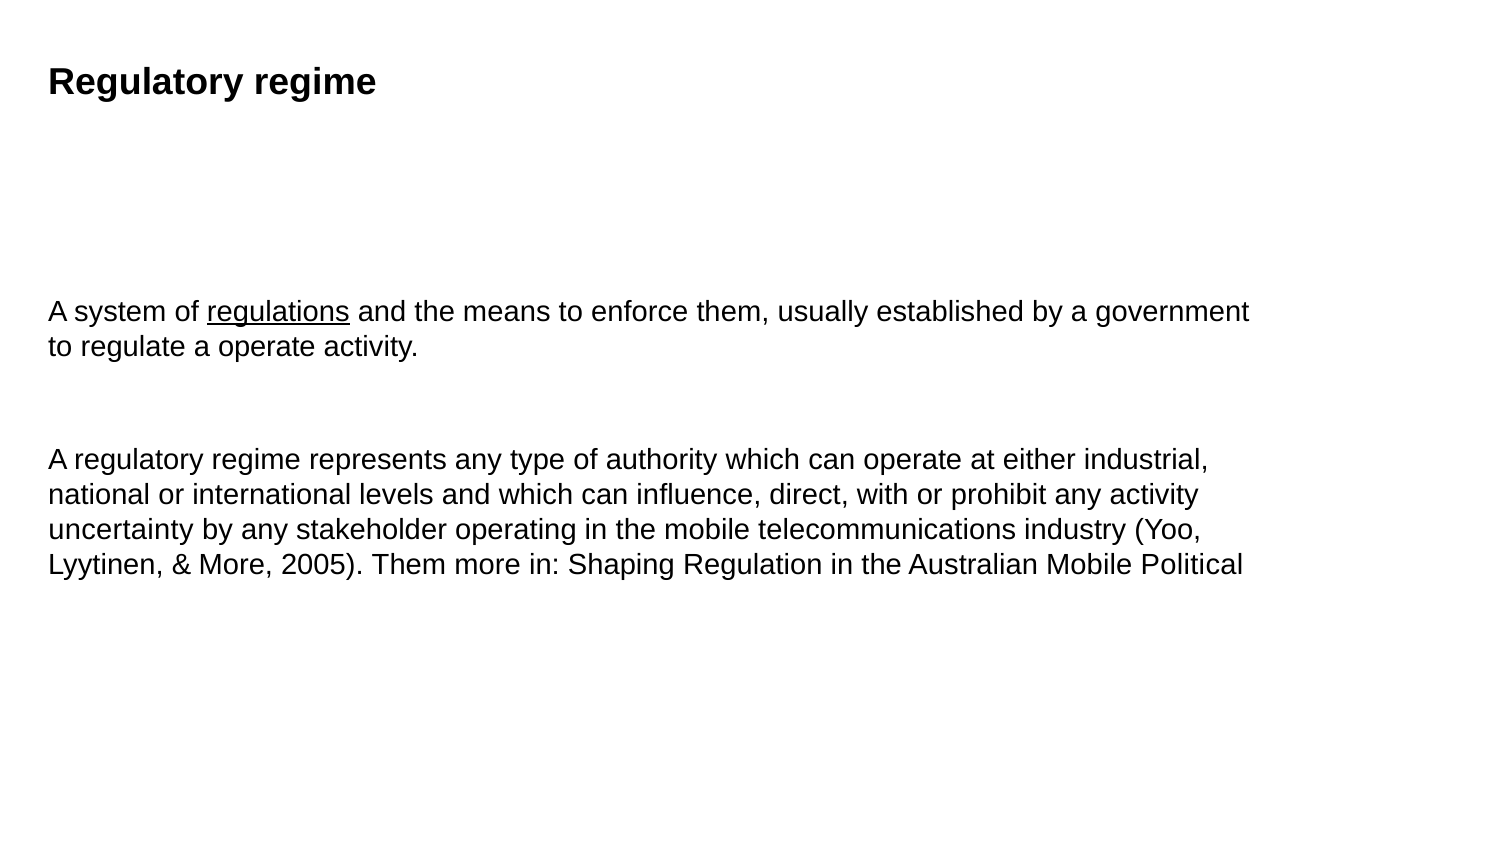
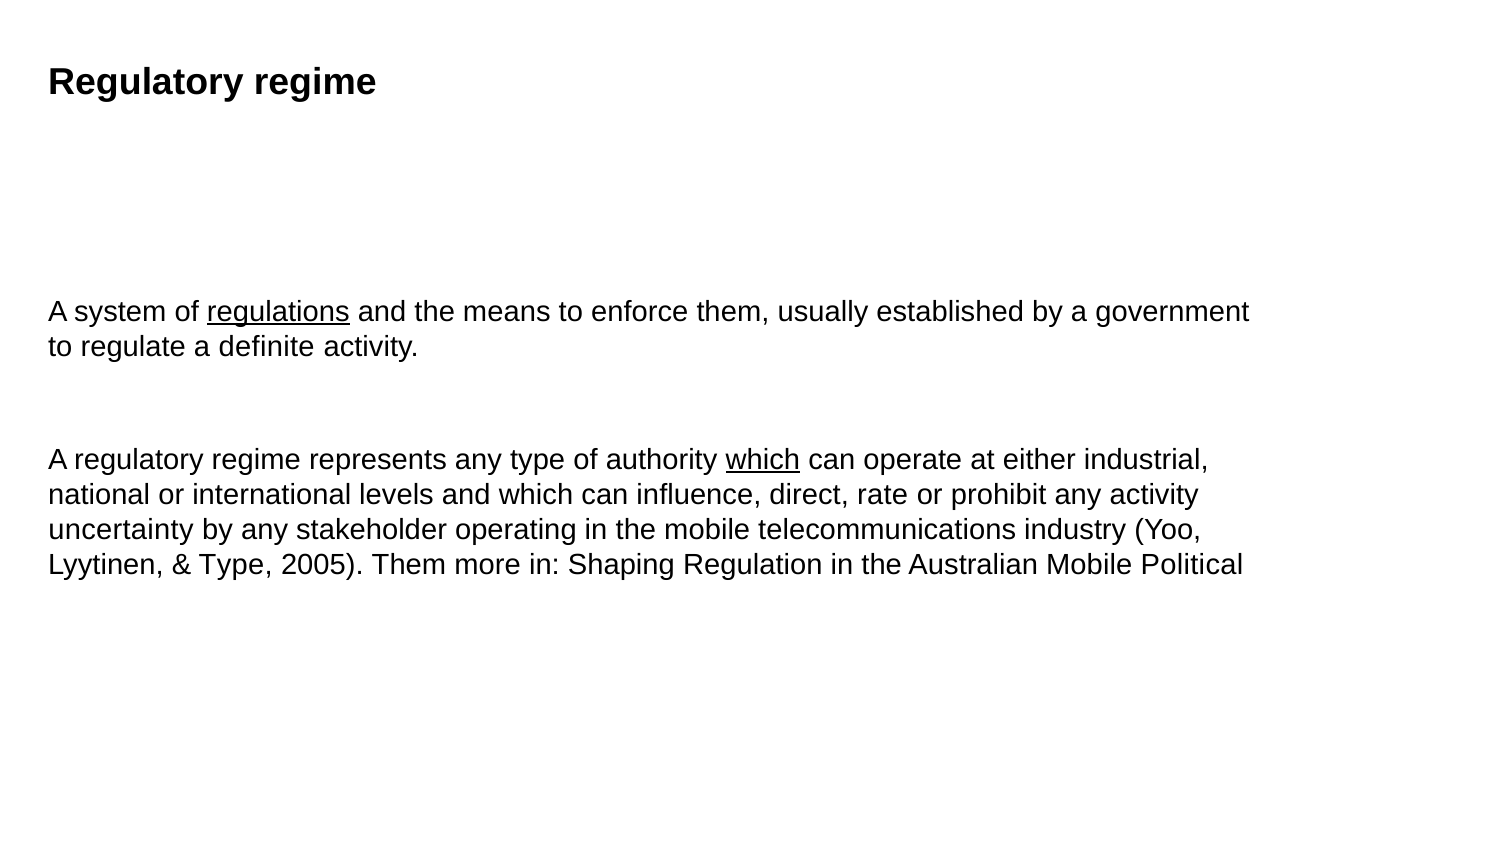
a operate: operate -> definite
which at (763, 460) underline: none -> present
with: with -> rate
More at (236, 565): More -> Type
